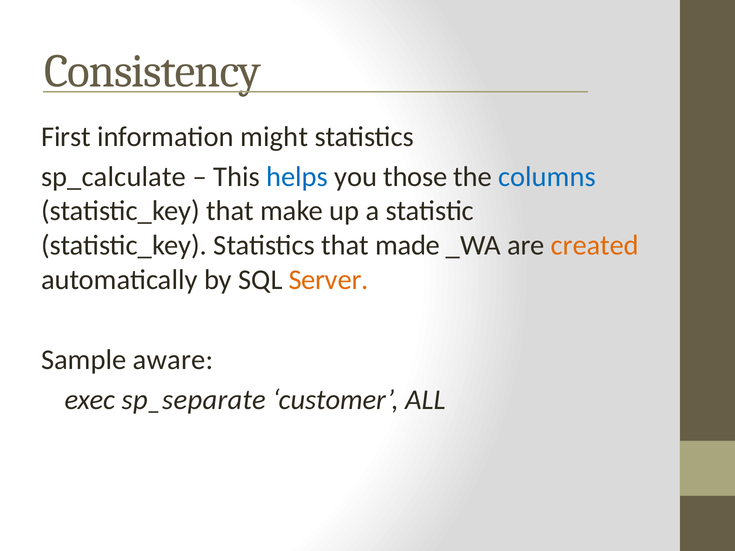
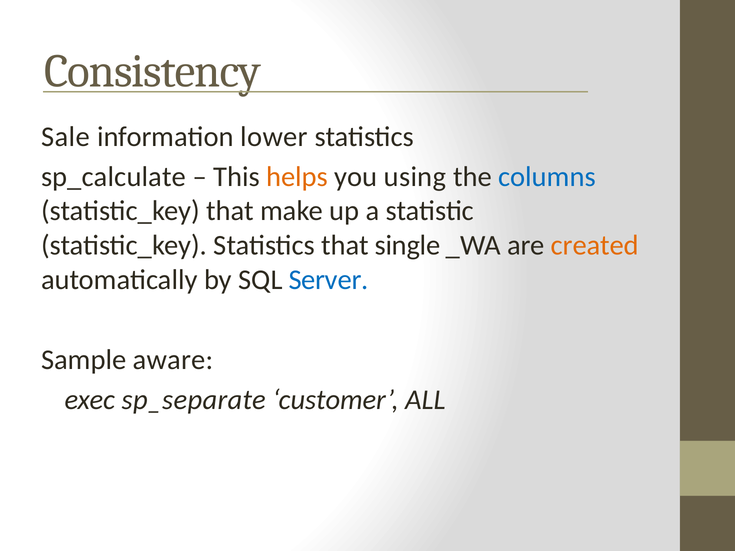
First: First -> Sale
might: might -> lower
helps colour: blue -> orange
those: those -> using
made: made -> single
Server colour: orange -> blue
